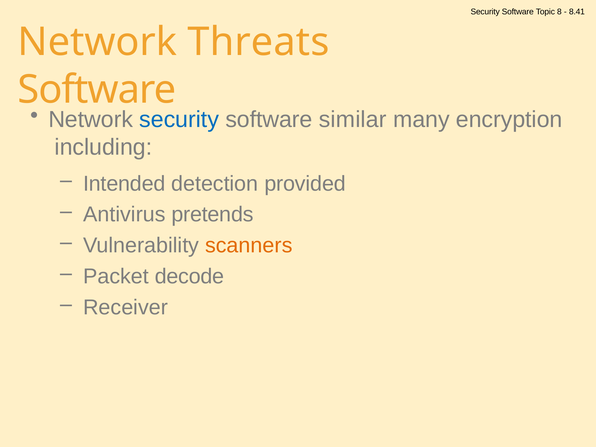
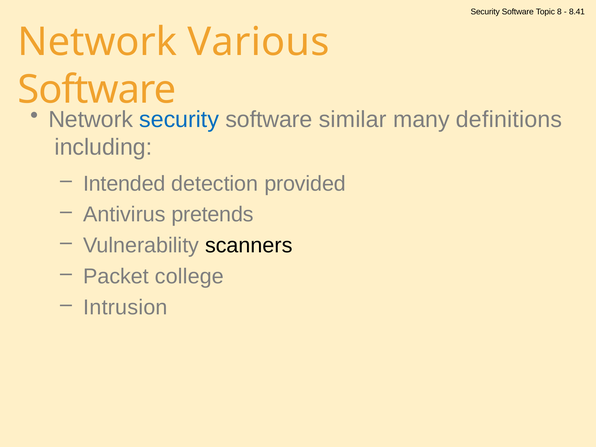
Threats: Threats -> Various
encryption: encryption -> definitions
scanners colour: orange -> black
decode: decode -> college
Receiver: Receiver -> Intrusion
